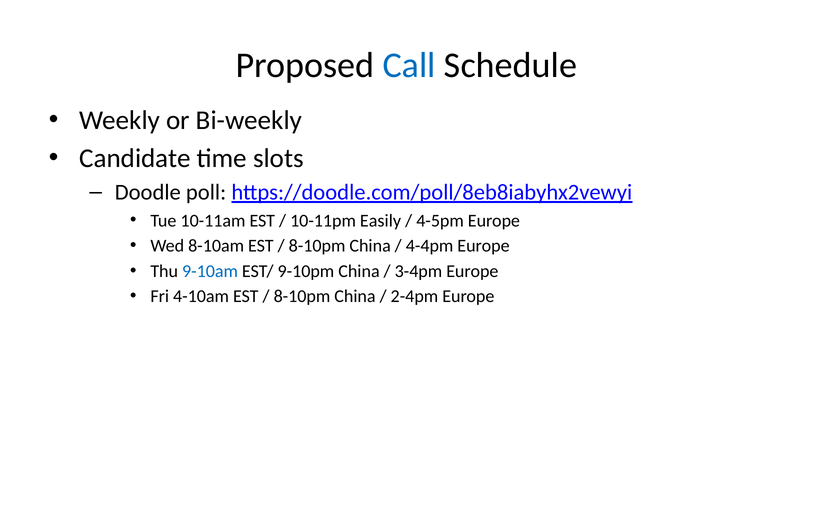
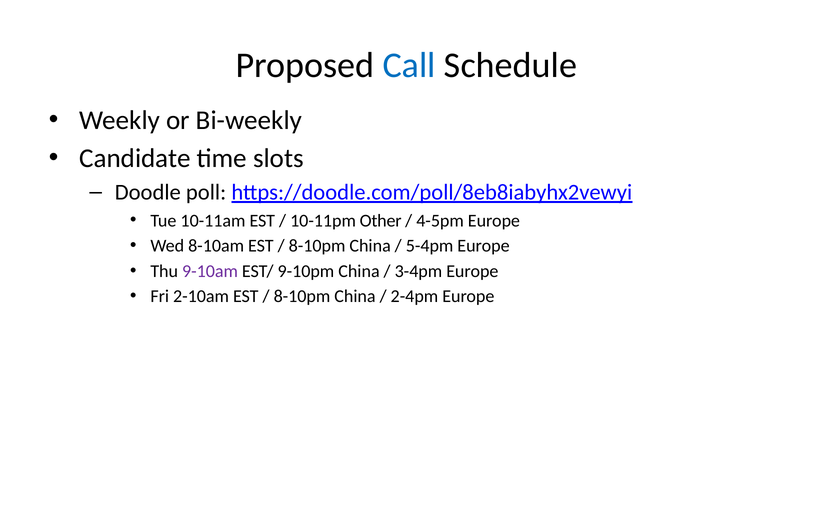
Easily: Easily -> Other
4-4pm: 4-4pm -> 5-4pm
9-10am colour: blue -> purple
4-10am: 4-10am -> 2-10am
